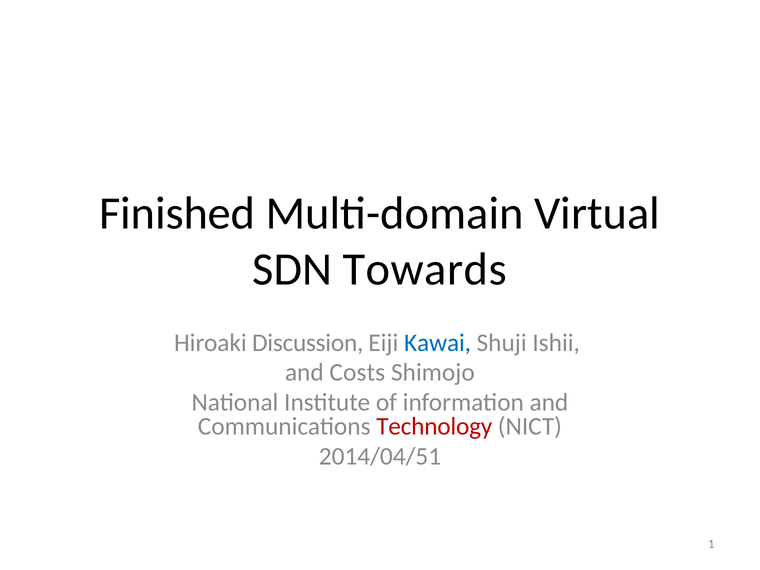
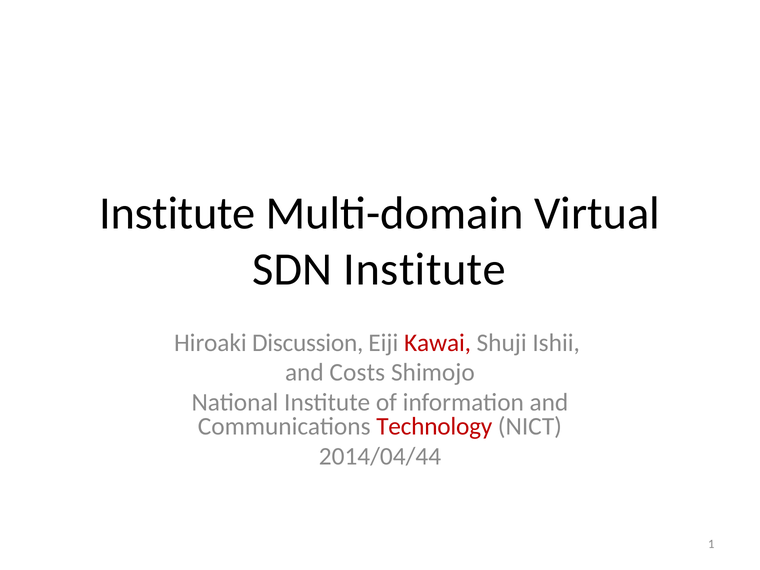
Finished at (177, 214): Finished -> Institute
SDN Towards: Towards -> Institute
Kawai colour: blue -> red
2014/04/51: 2014/04/51 -> 2014/04/44
